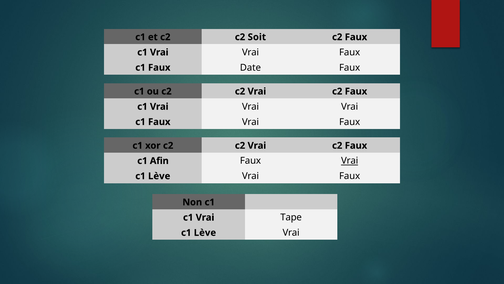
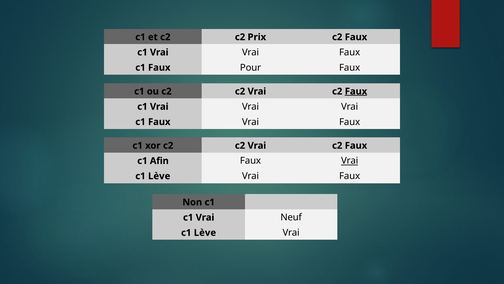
Soit: Soit -> Prix
Date: Date -> Pour
Faux at (356, 91) underline: none -> present
Tape: Tape -> Neuf
